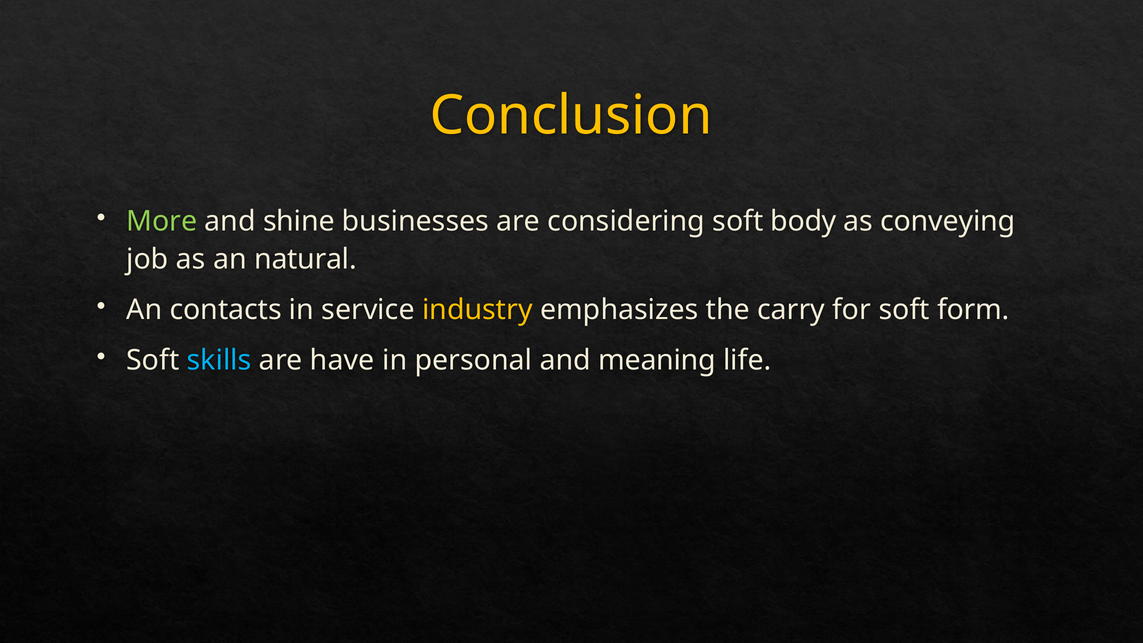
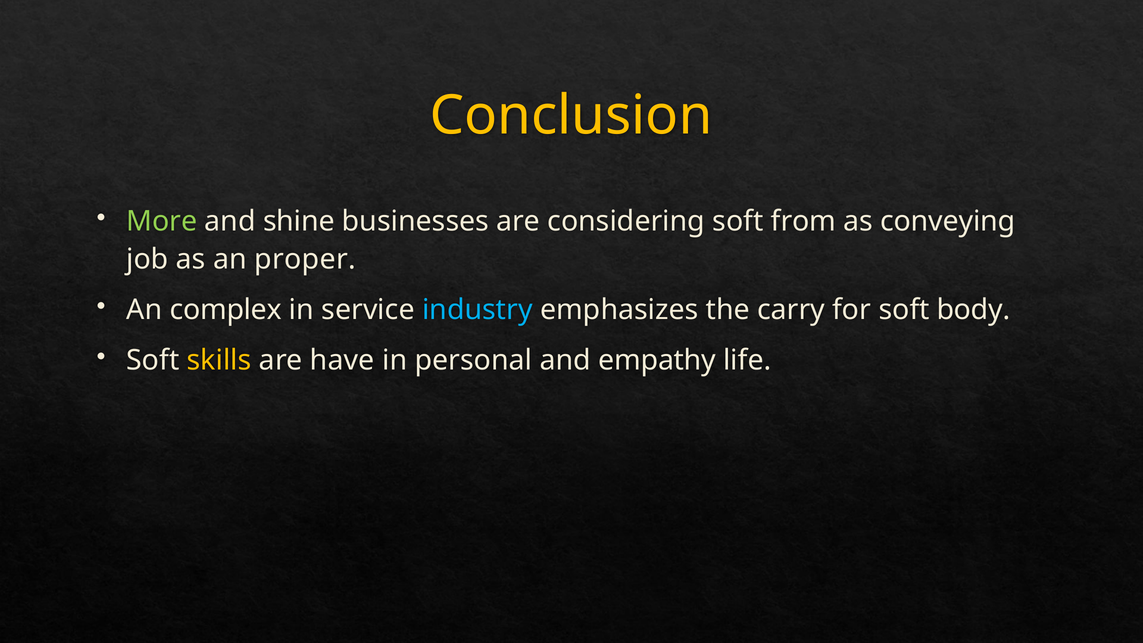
body: body -> from
natural: natural -> proper
contacts: contacts -> complex
industry colour: yellow -> light blue
form: form -> body
skills colour: light blue -> yellow
meaning: meaning -> empathy
